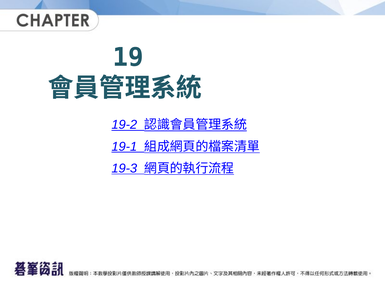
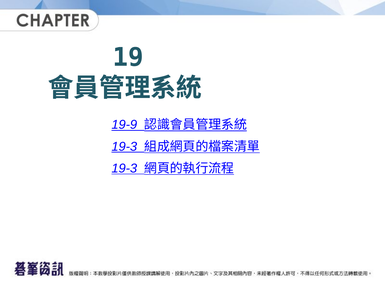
19-2: 19-2 -> 19-9
19-1 at (124, 146): 19-1 -> 19-3
